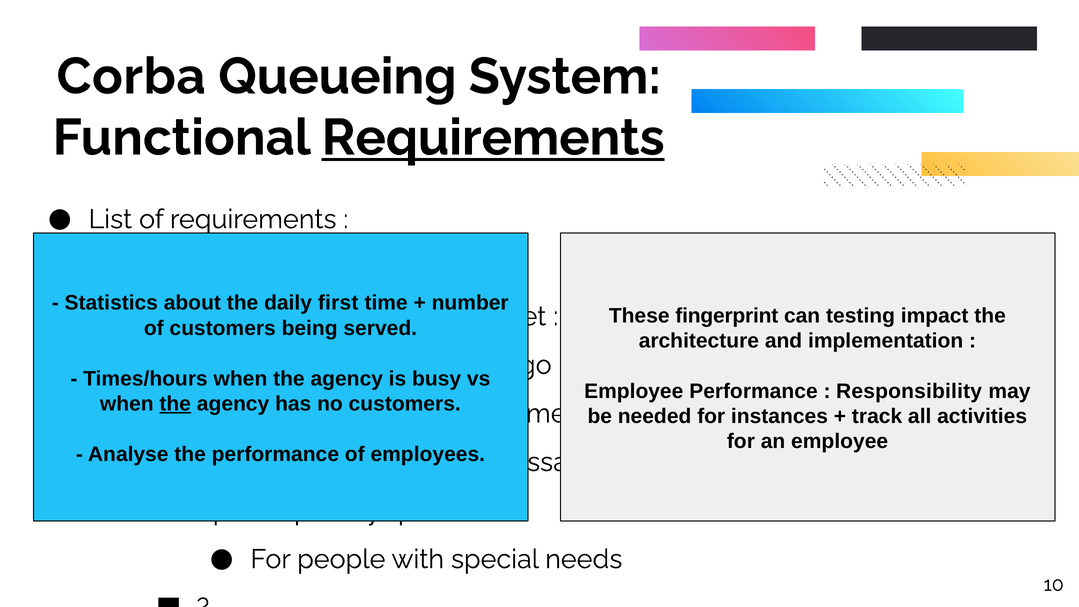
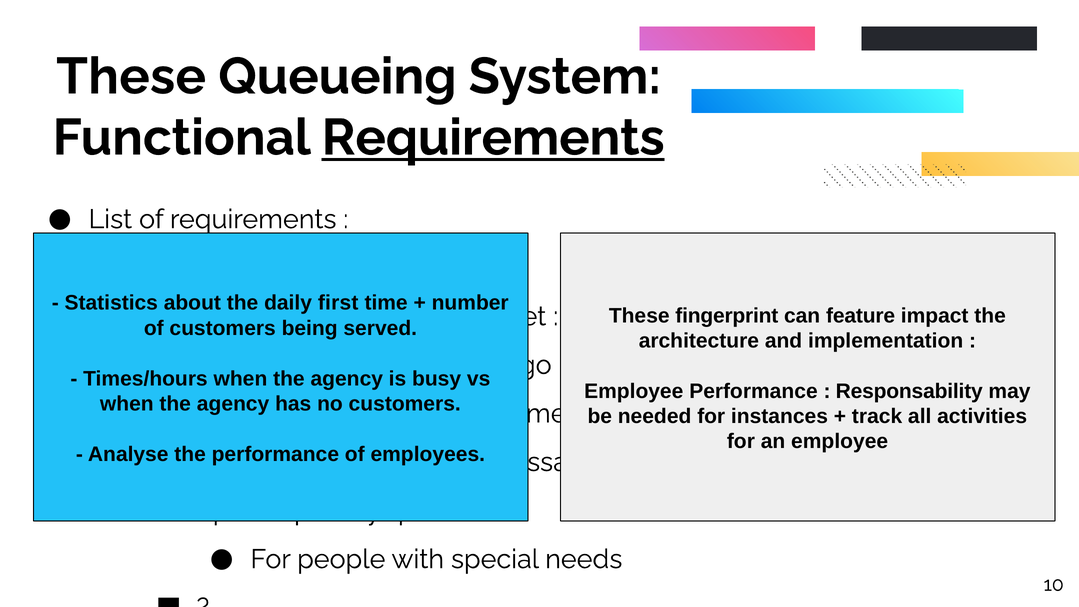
Corba at (131, 77): Corba -> These
testing: testing -> feature
Responsibility: Responsibility -> Responsability
the at (175, 404) underline: present -> none
